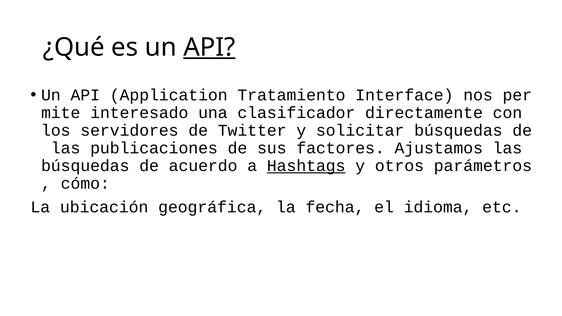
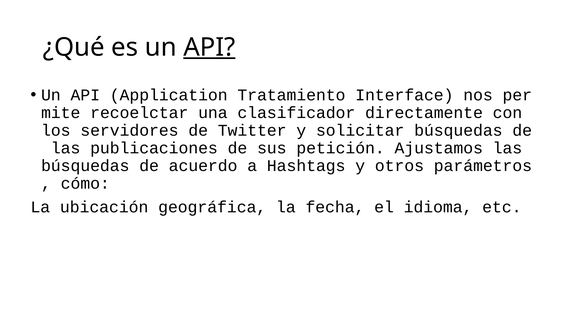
interesado: interesado -> recoelctar
factores: factores -> petición
Hashtags underline: present -> none
